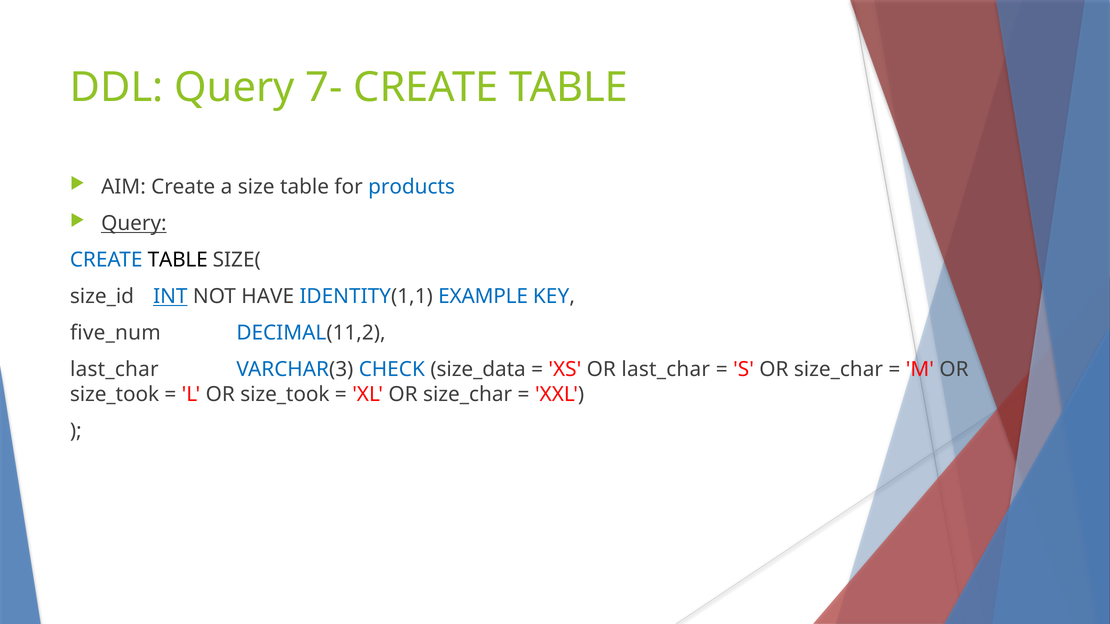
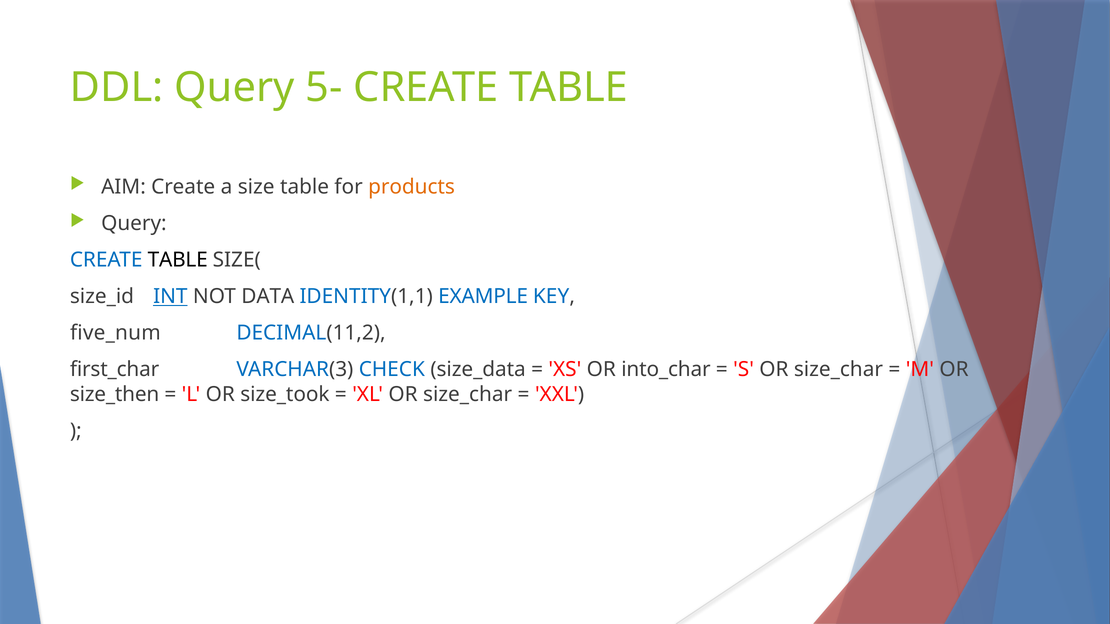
7-: 7- -> 5-
products colour: blue -> orange
Query at (134, 224) underline: present -> none
HAVE: HAVE -> DATA
last_char at (114, 370): last_char -> first_char
OR last_char: last_char -> into_char
size_took at (115, 395): size_took -> size_then
